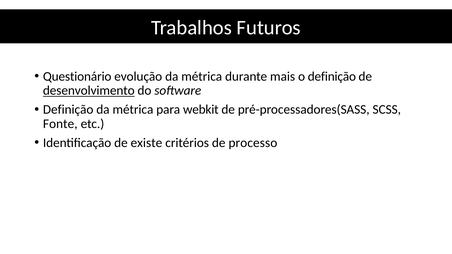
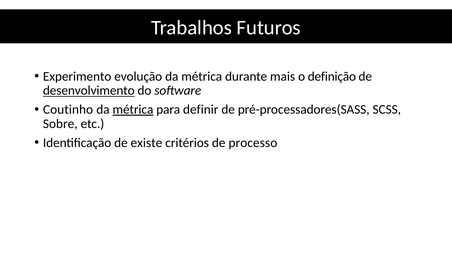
Questionário: Questionário -> Experimento
Definição at (68, 110): Definição -> Coutinho
métrica at (133, 110) underline: none -> present
webkit: webkit -> definir
Fonte: Fonte -> Sobre
